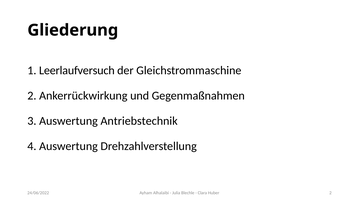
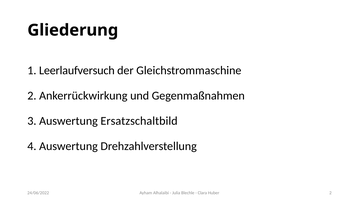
Antriebstechnik: Antriebstechnik -> Ersatzschaltbild
